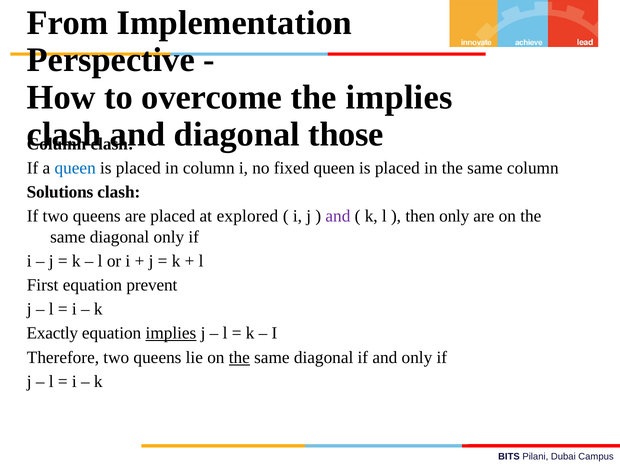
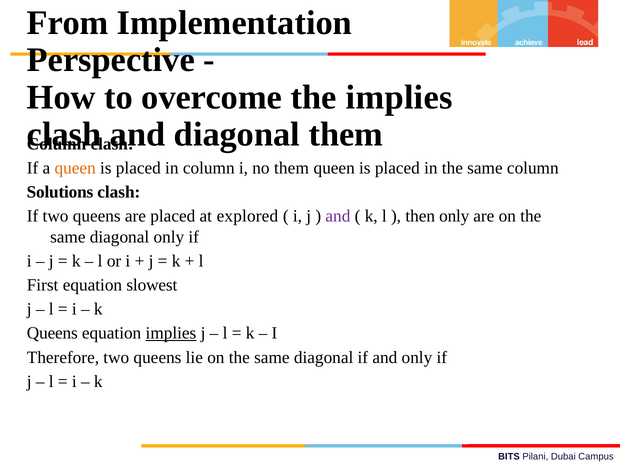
diagonal those: those -> them
queen at (75, 168) colour: blue -> orange
no fixed: fixed -> them
prevent: prevent -> slowest
Exactly at (52, 333): Exactly -> Queens
the at (239, 357) underline: present -> none
